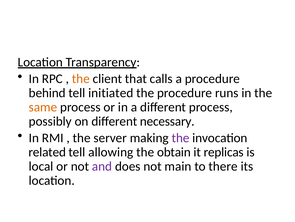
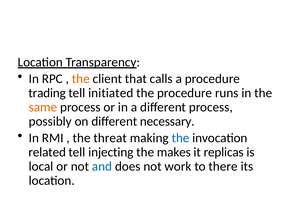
behind: behind -> trading
server: server -> threat
the at (181, 137) colour: purple -> blue
allowing: allowing -> injecting
obtain: obtain -> makes
and colour: purple -> blue
main: main -> work
